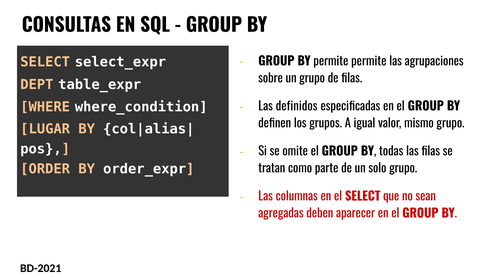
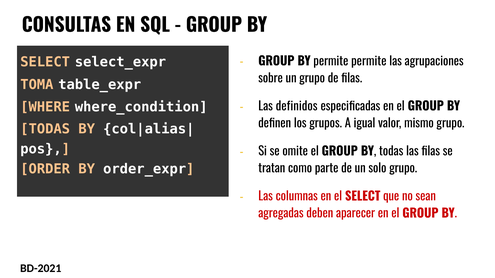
DEPT: DEPT -> TOMA
LUGAR at (45, 129): LUGAR -> TODAS
